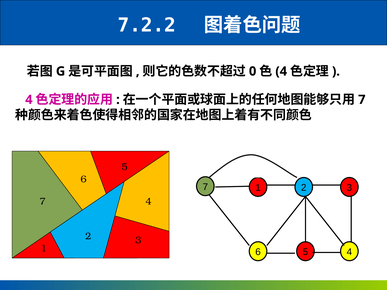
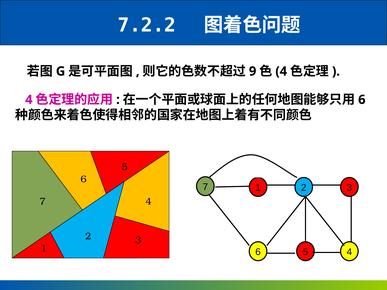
0: 0 -> 9
7 at (362, 100): 7 -> 6
